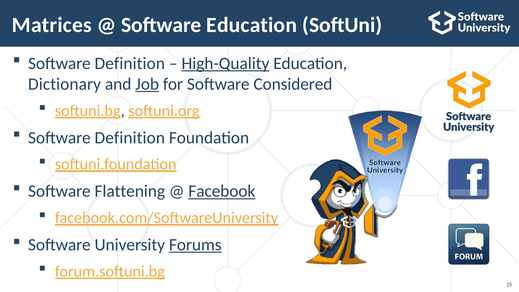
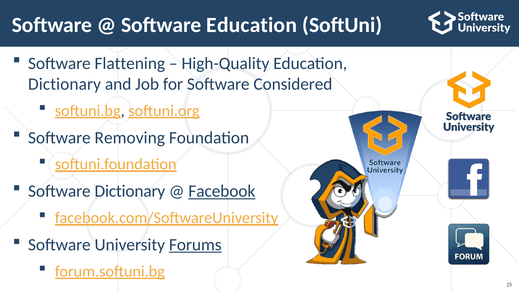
Matrices at (52, 25): Matrices -> Software
Definition at (130, 63): Definition -> Flattening
High-Quality underline: present -> none
Job underline: present -> none
Definition at (130, 138): Definition -> Removing
Software Flattening: Flattening -> Dictionary
